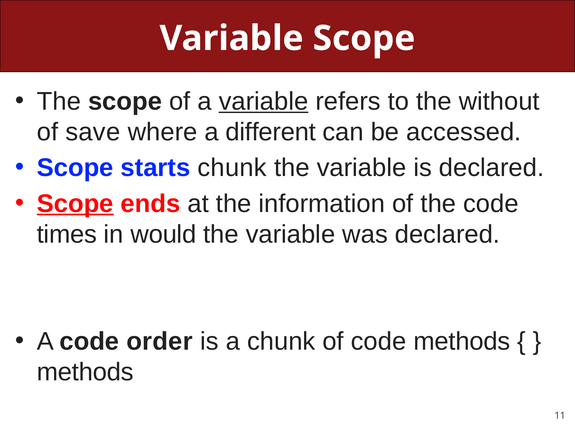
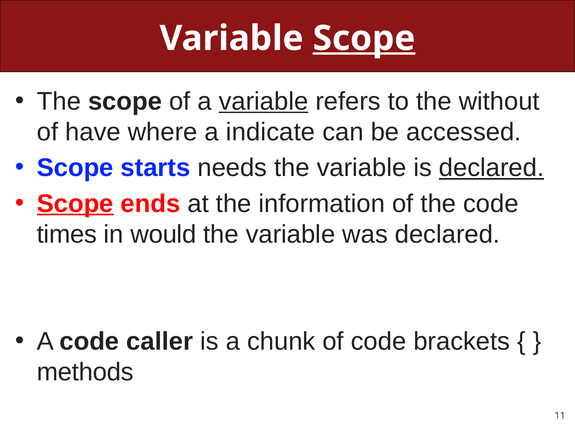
Scope at (364, 38) underline: none -> present
save: save -> have
different: different -> indicate
starts chunk: chunk -> needs
declared at (492, 168) underline: none -> present
order: order -> caller
code methods: methods -> brackets
